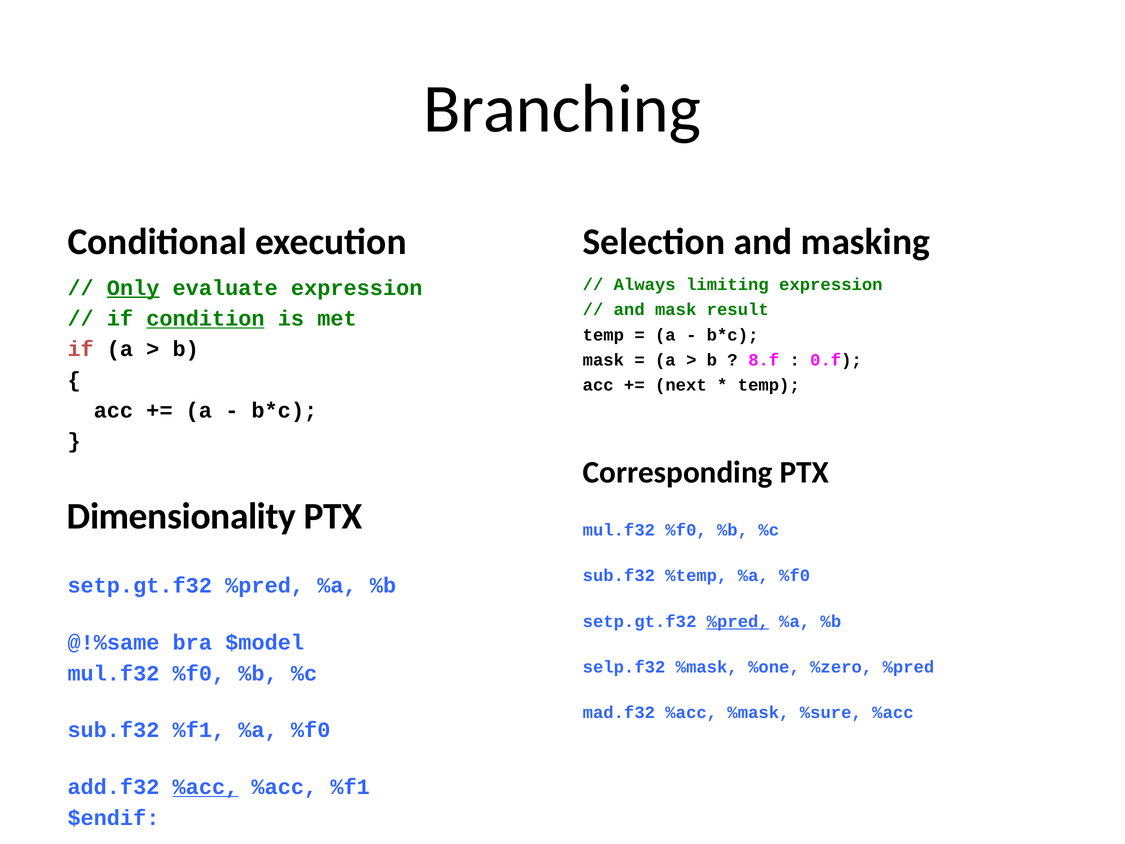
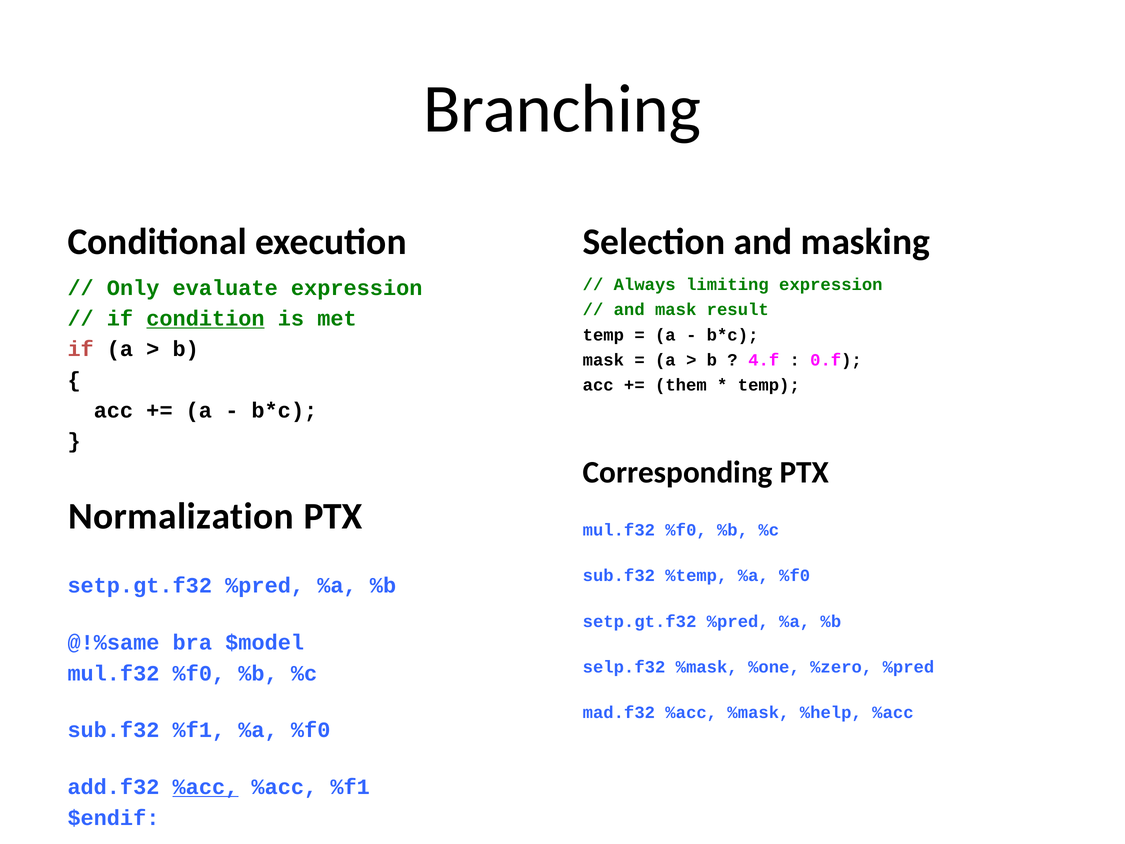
Only underline: present -> none
8.f: 8.f -> 4.f
next: next -> them
Dimensionality: Dimensionality -> Normalization
%pred at (738, 621) underline: present -> none
%sure: %sure -> %help
